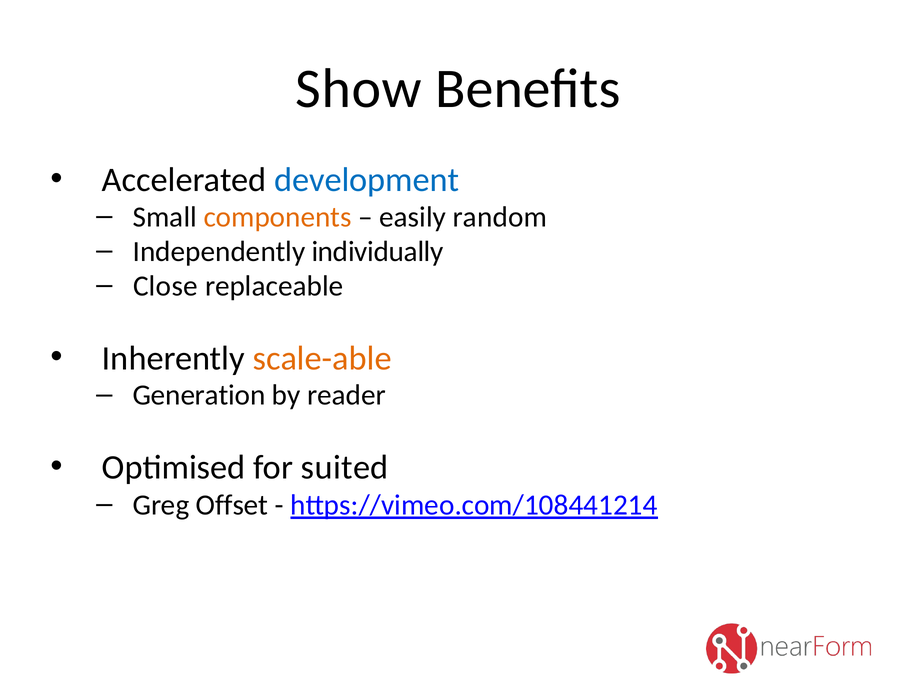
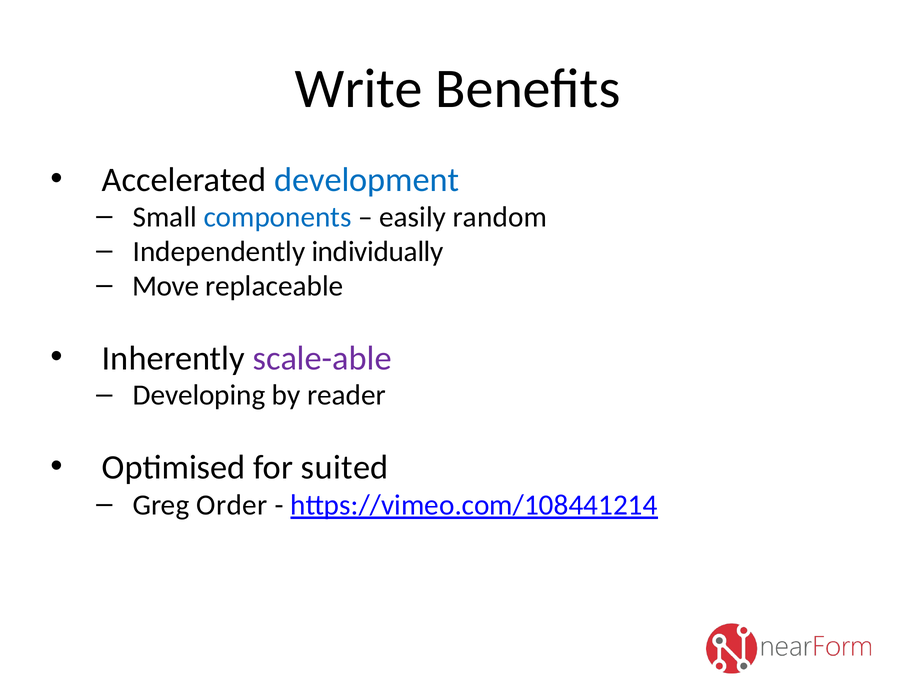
Show: Show -> Write
components colour: orange -> blue
Close: Close -> Move
scale-able colour: orange -> purple
Generation: Generation -> Developing
Offset: Offset -> Order
